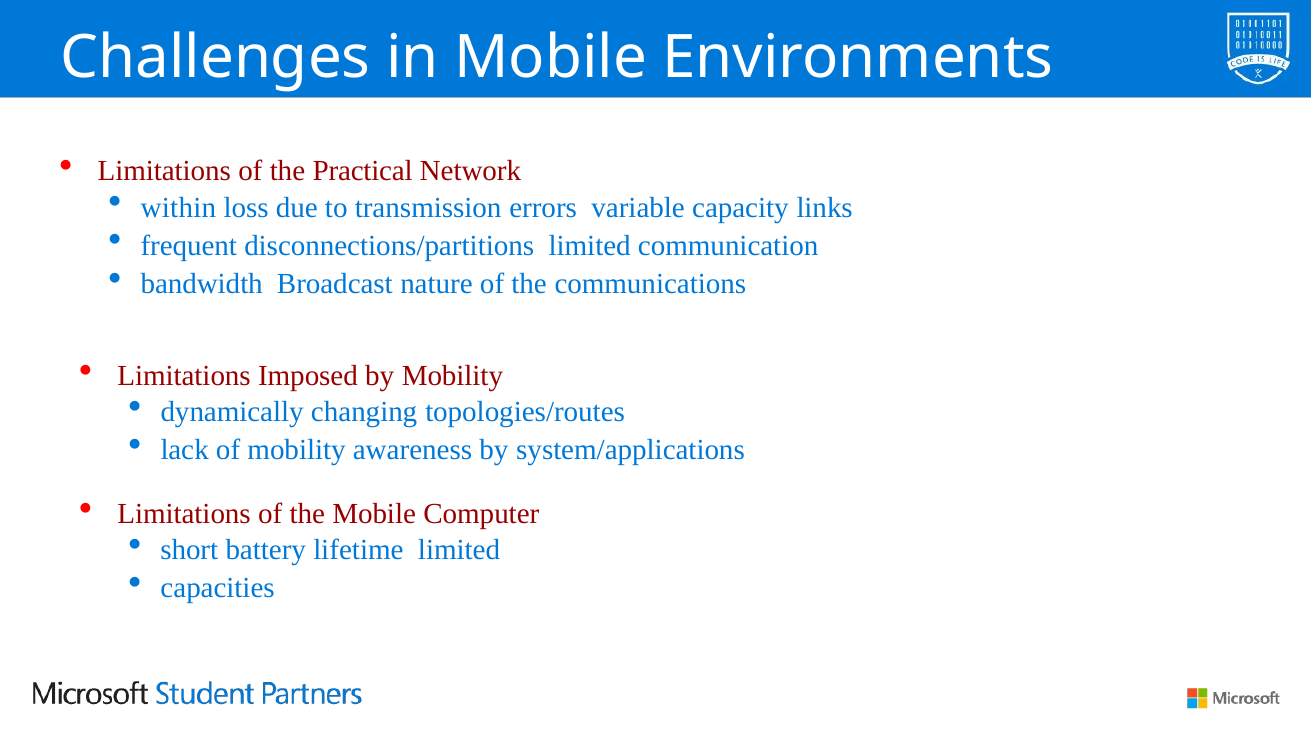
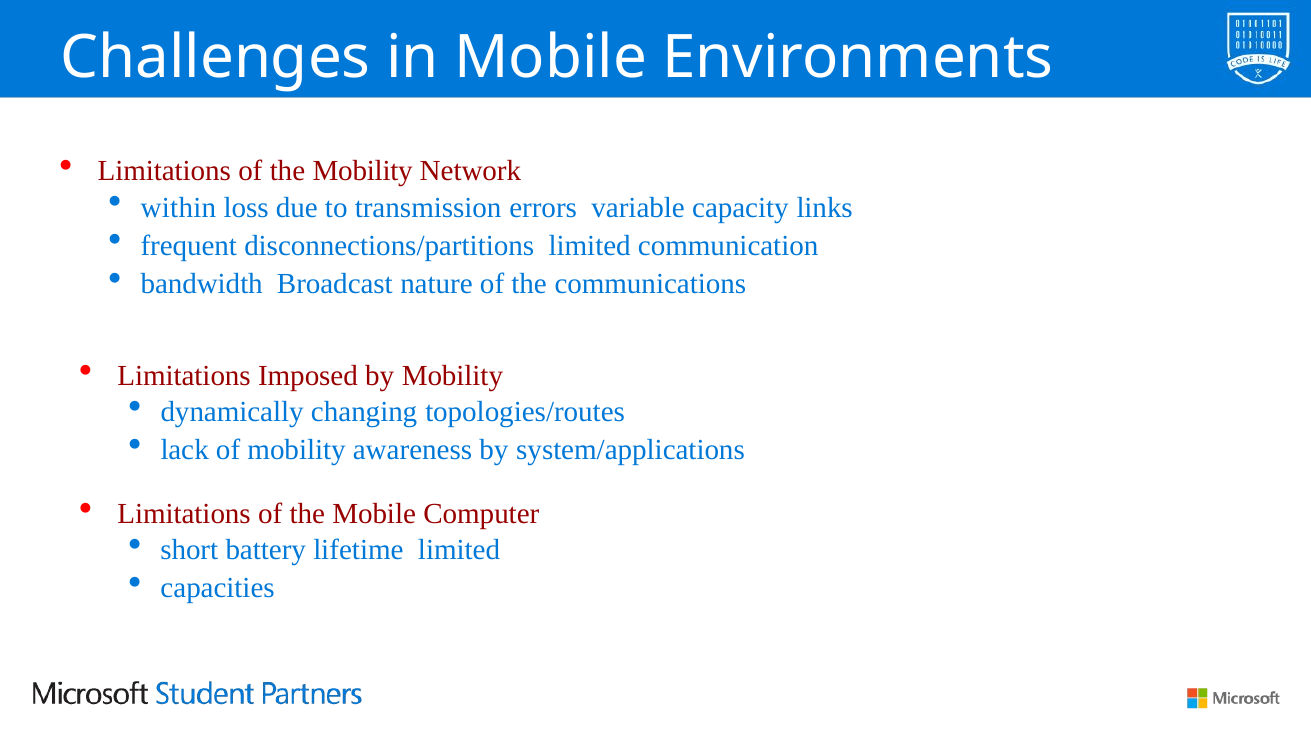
the Practical: Practical -> Mobility
